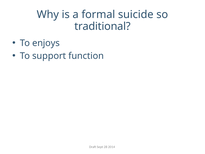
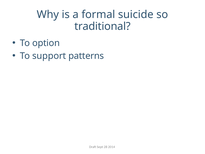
enjoys: enjoys -> option
function: function -> patterns
